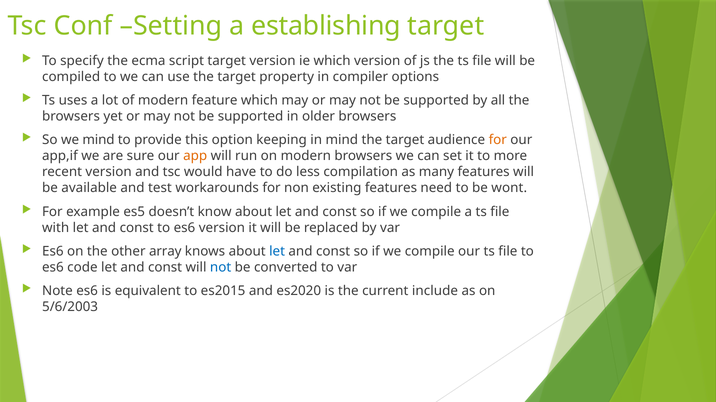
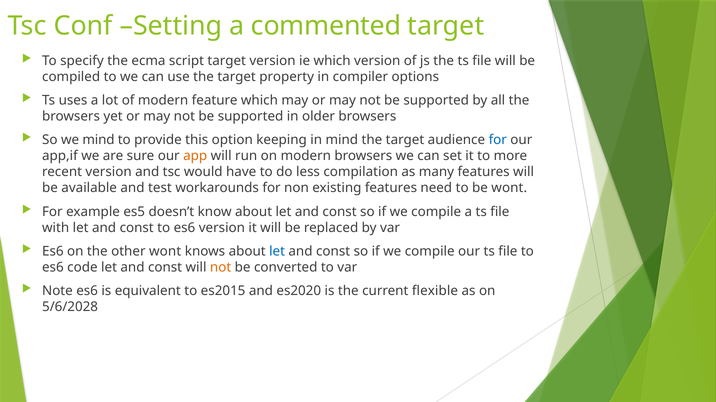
establishing: establishing -> commented
for at (498, 140) colour: orange -> blue
other array: array -> wont
not at (221, 268) colour: blue -> orange
include: include -> flexible
5/6/2003: 5/6/2003 -> 5/6/2028
